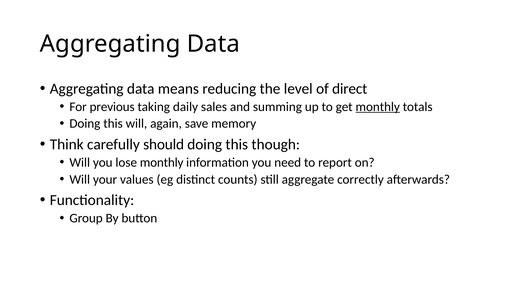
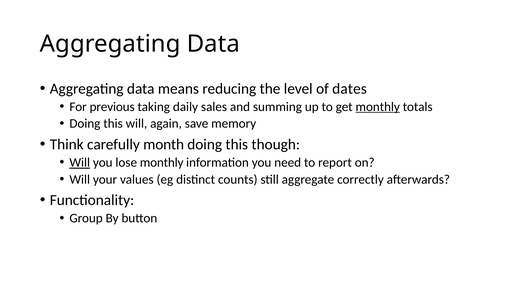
direct: direct -> dates
should: should -> month
Will at (80, 162) underline: none -> present
